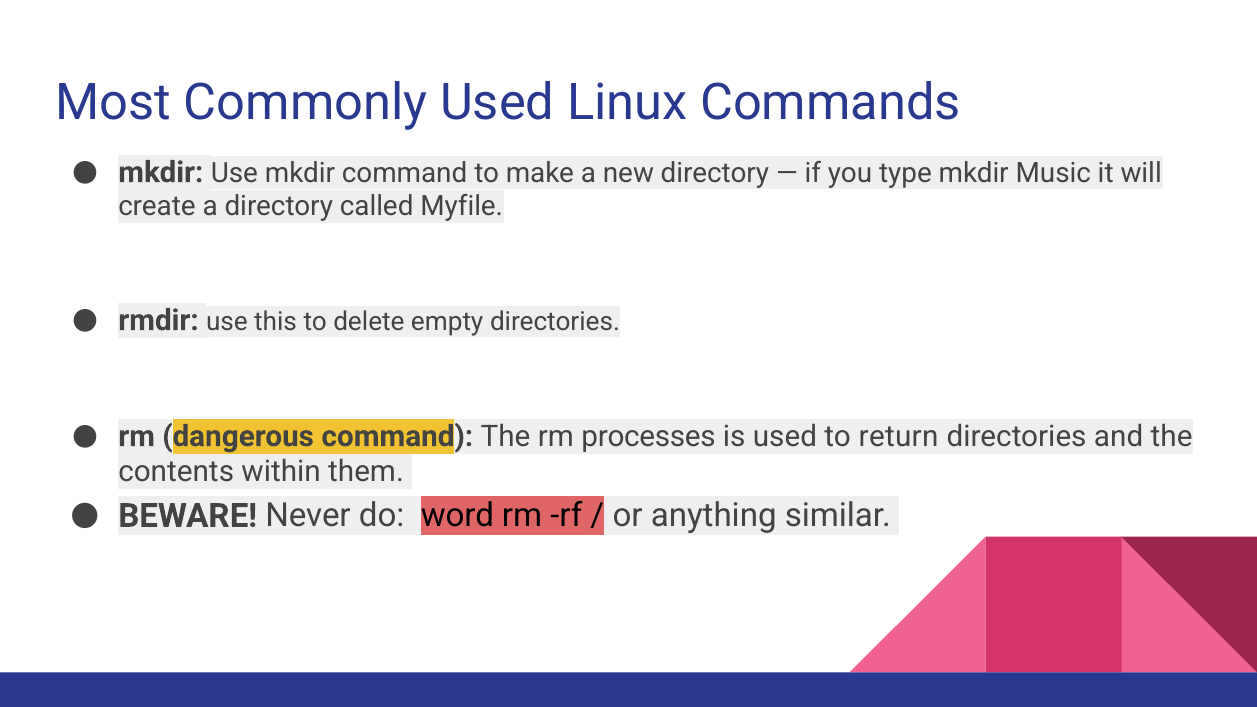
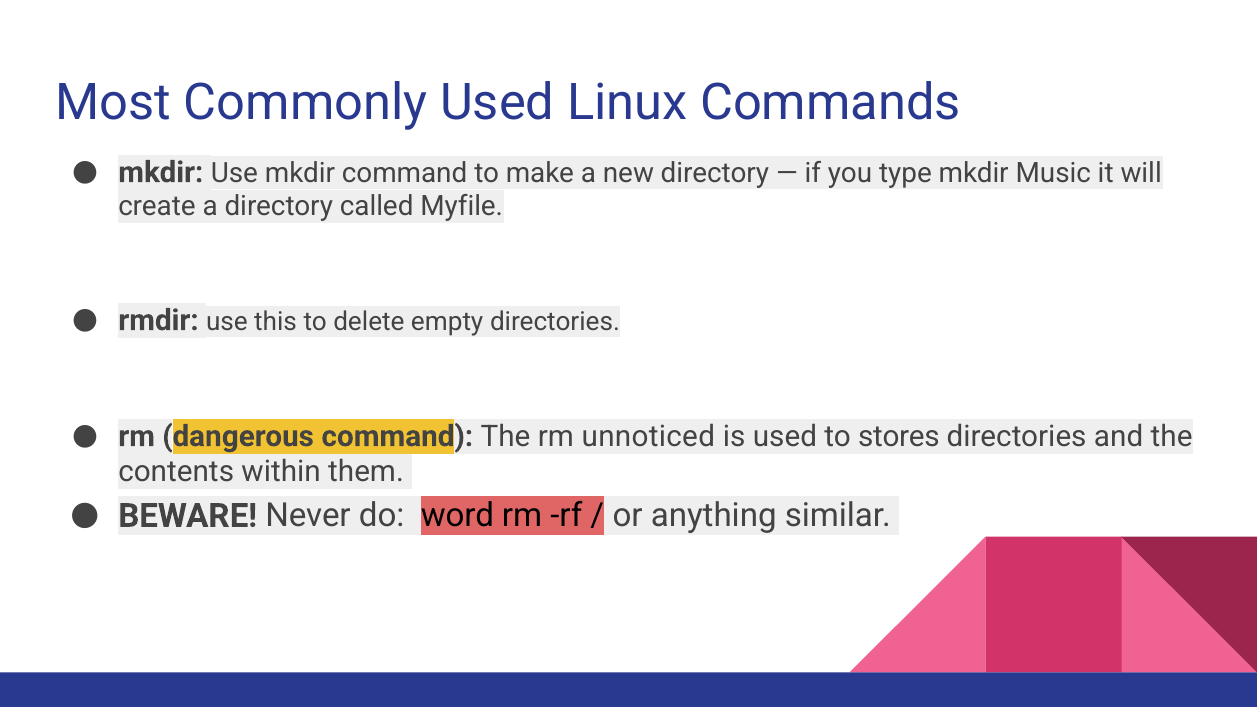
processes: processes -> unnoticed
return: return -> stores
